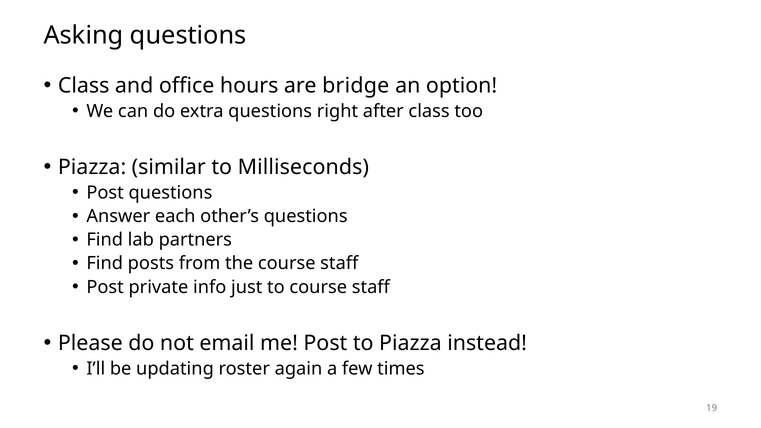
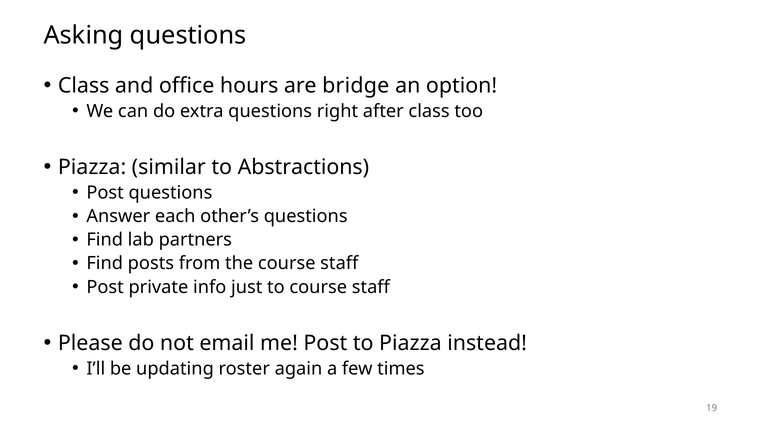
Milliseconds: Milliseconds -> Abstractions
